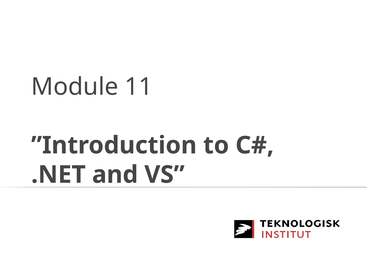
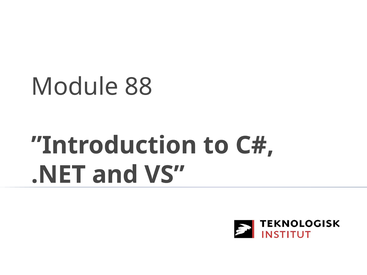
11: 11 -> 88
